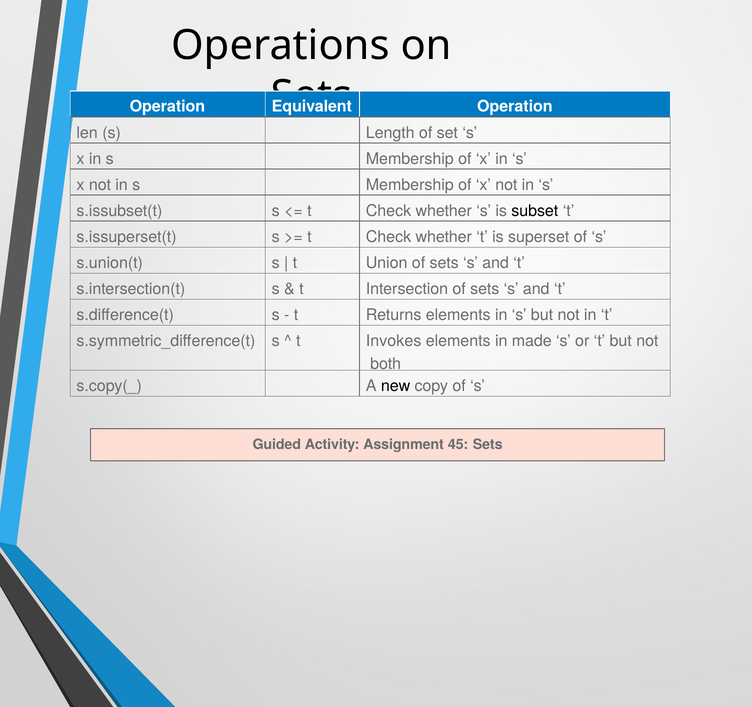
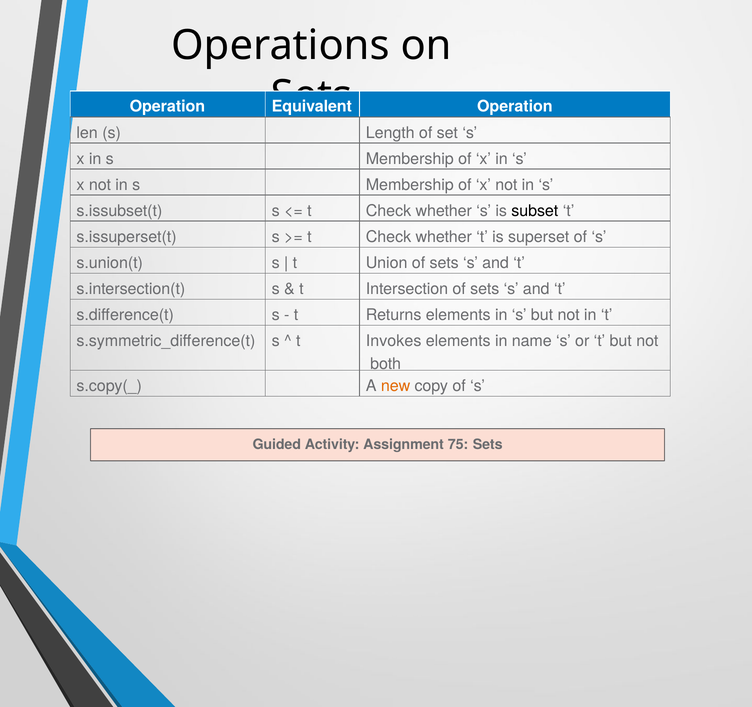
made: made -> name
new colour: black -> orange
45: 45 -> 75
